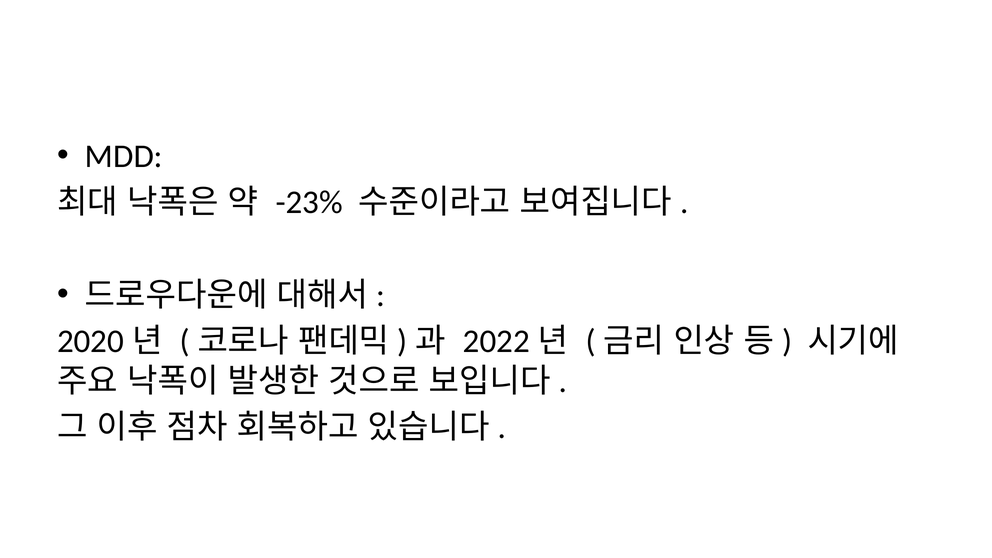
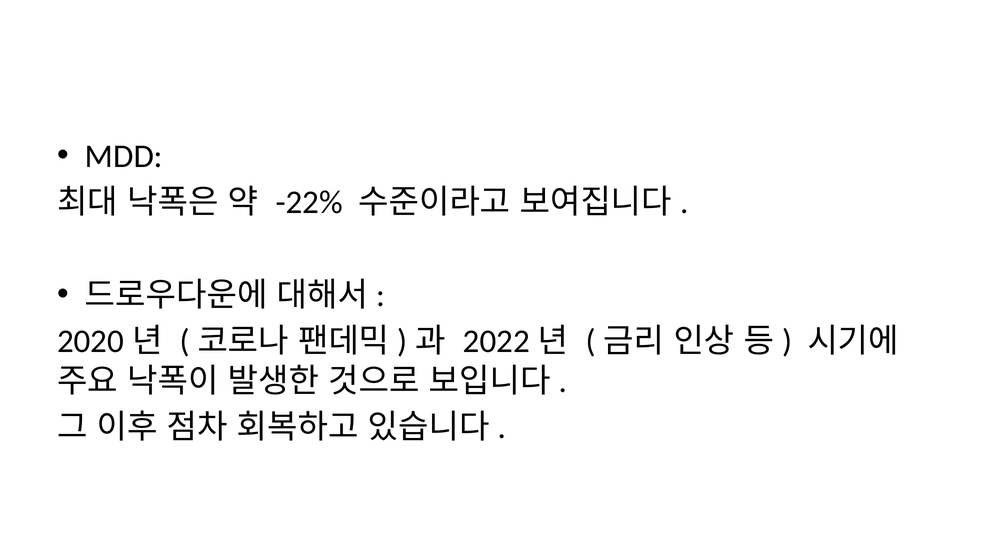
-23%: -23% -> -22%
